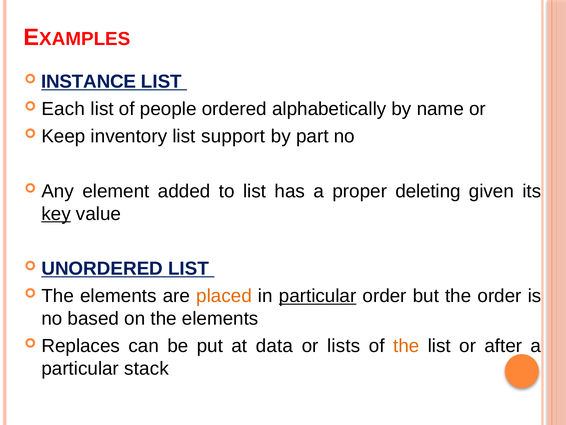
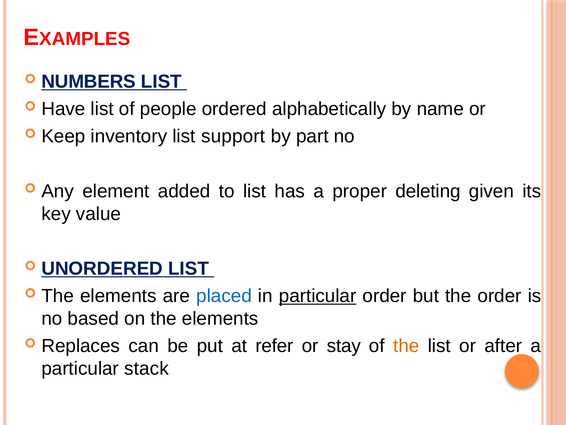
INSTANCE: INSTANCE -> NUMBERS
Each: Each -> Have
key underline: present -> none
placed colour: orange -> blue
data: data -> refer
lists: lists -> stay
